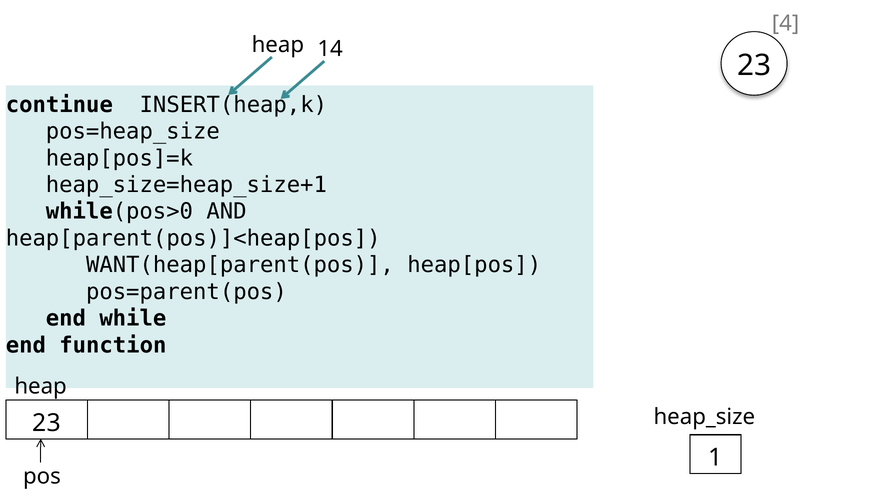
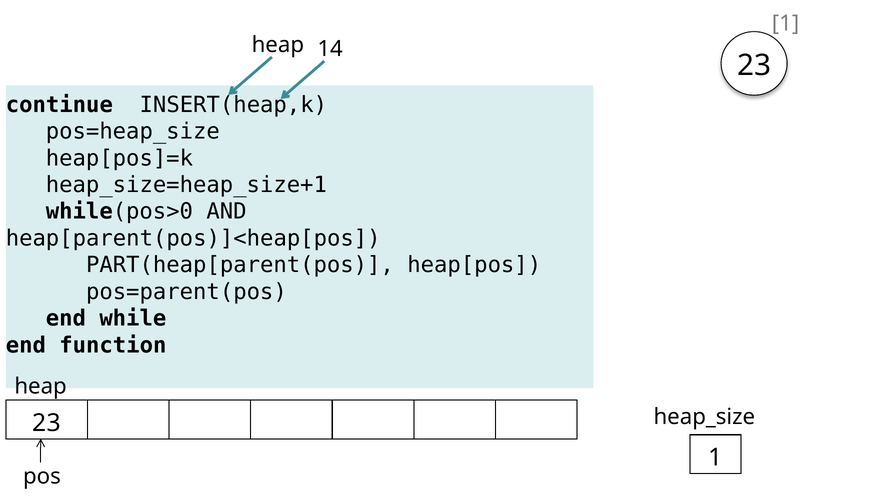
4 at (786, 23): 4 -> 1
WANT(heap[parent(pos: WANT(heap[parent(pos -> PART(heap[parent(pos
